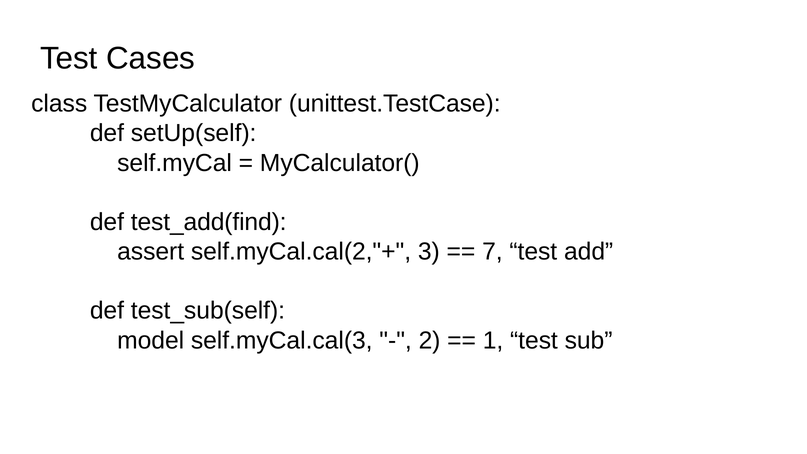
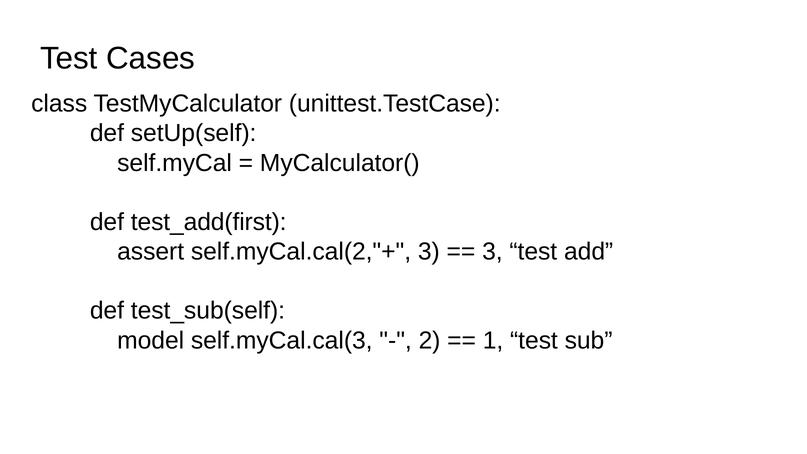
test_add(find: test_add(find -> test_add(first
7 at (492, 252): 7 -> 3
